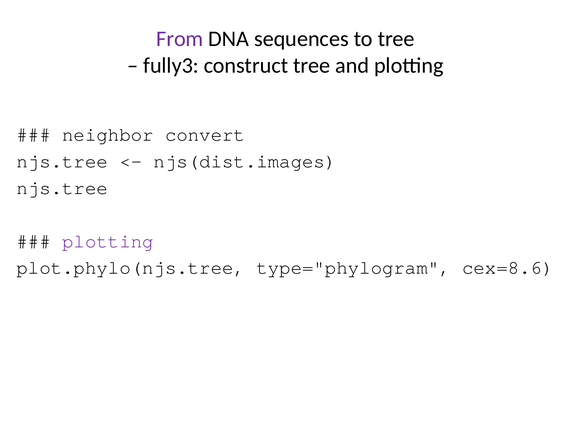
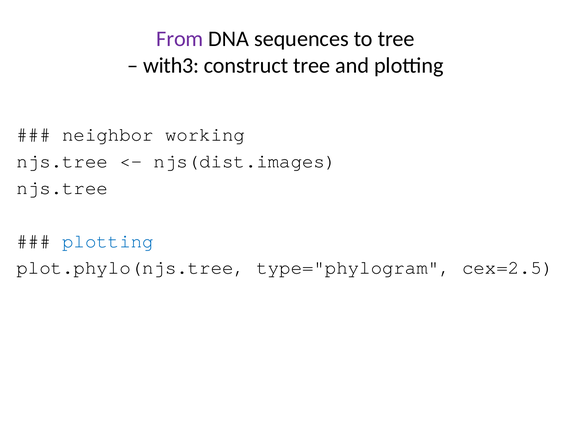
fully3: fully3 -> with3
convert: convert -> working
plotting at (108, 241) colour: purple -> blue
cex=8.6: cex=8.6 -> cex=2.5
